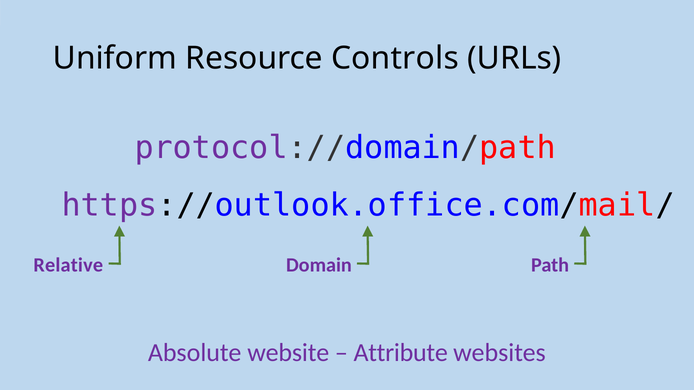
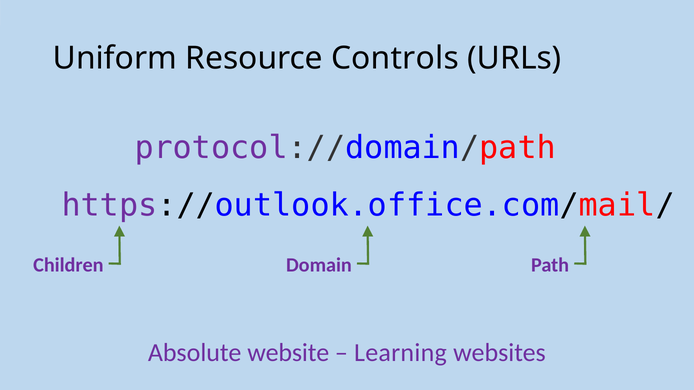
Relative: Relative -> Children
Attribute: Attribute -> Learning
